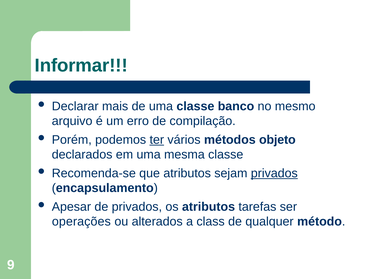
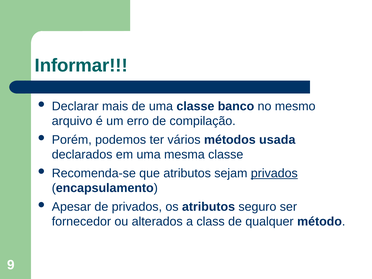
ter underline: present -> none
objeto: objeto -> usada
tarefas: tarefas -> seguro
operações: operações -> fornecedor
